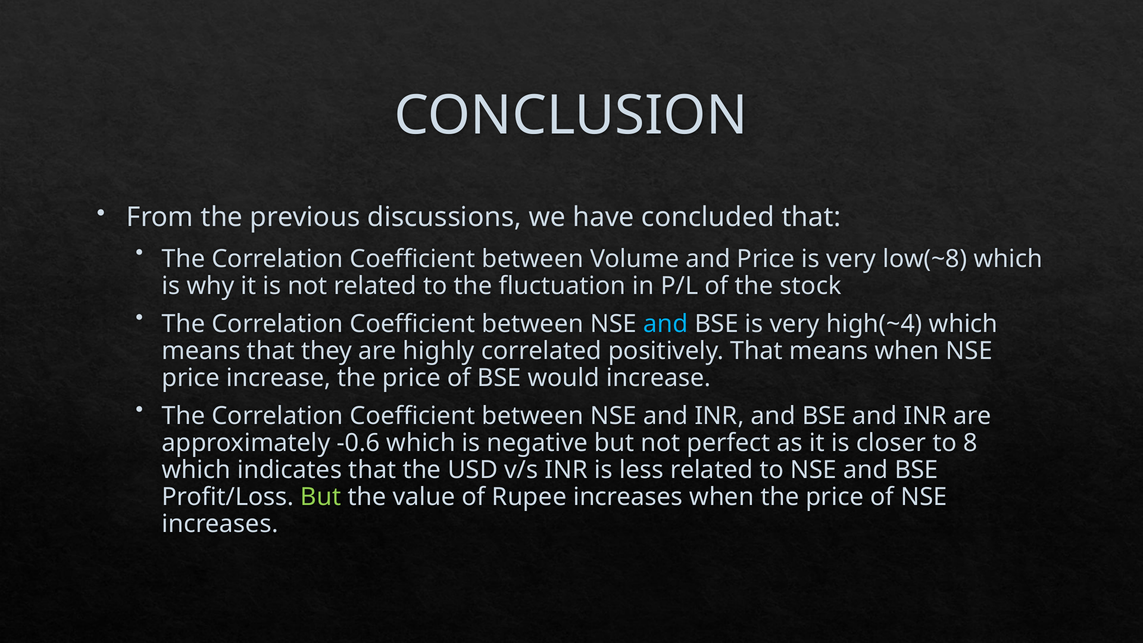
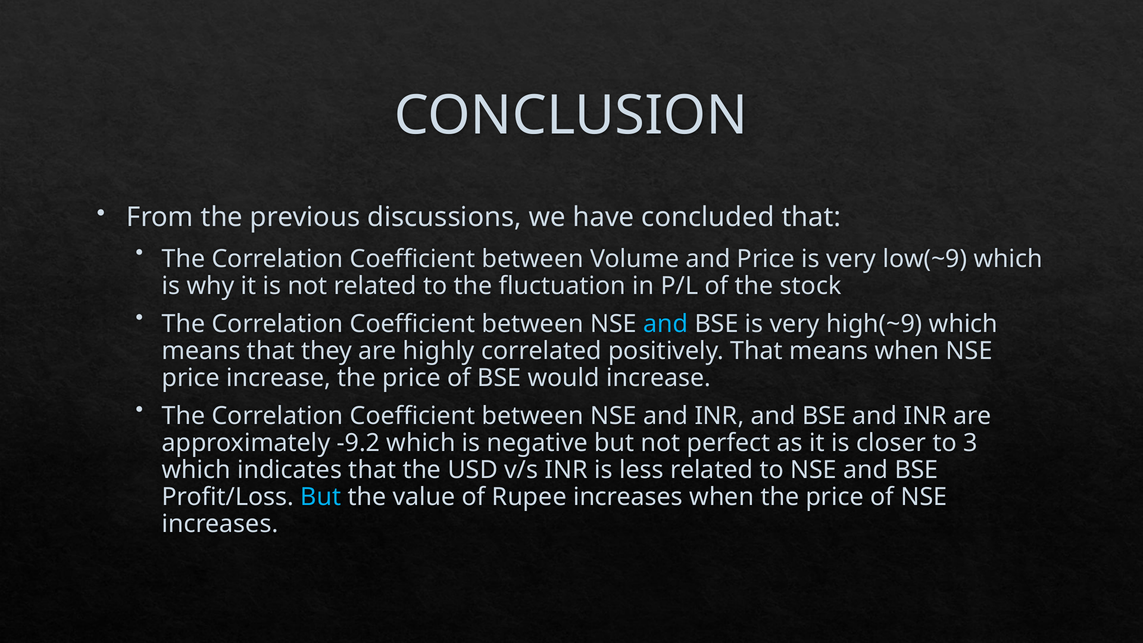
low(~8: low(~8 -> low(~9
high(~4: high(~4 -> high(~9
-0.6: -0.6 -> -9.2
8: 8 -> 3
But at (321, 497) colour: light green -> light blue
